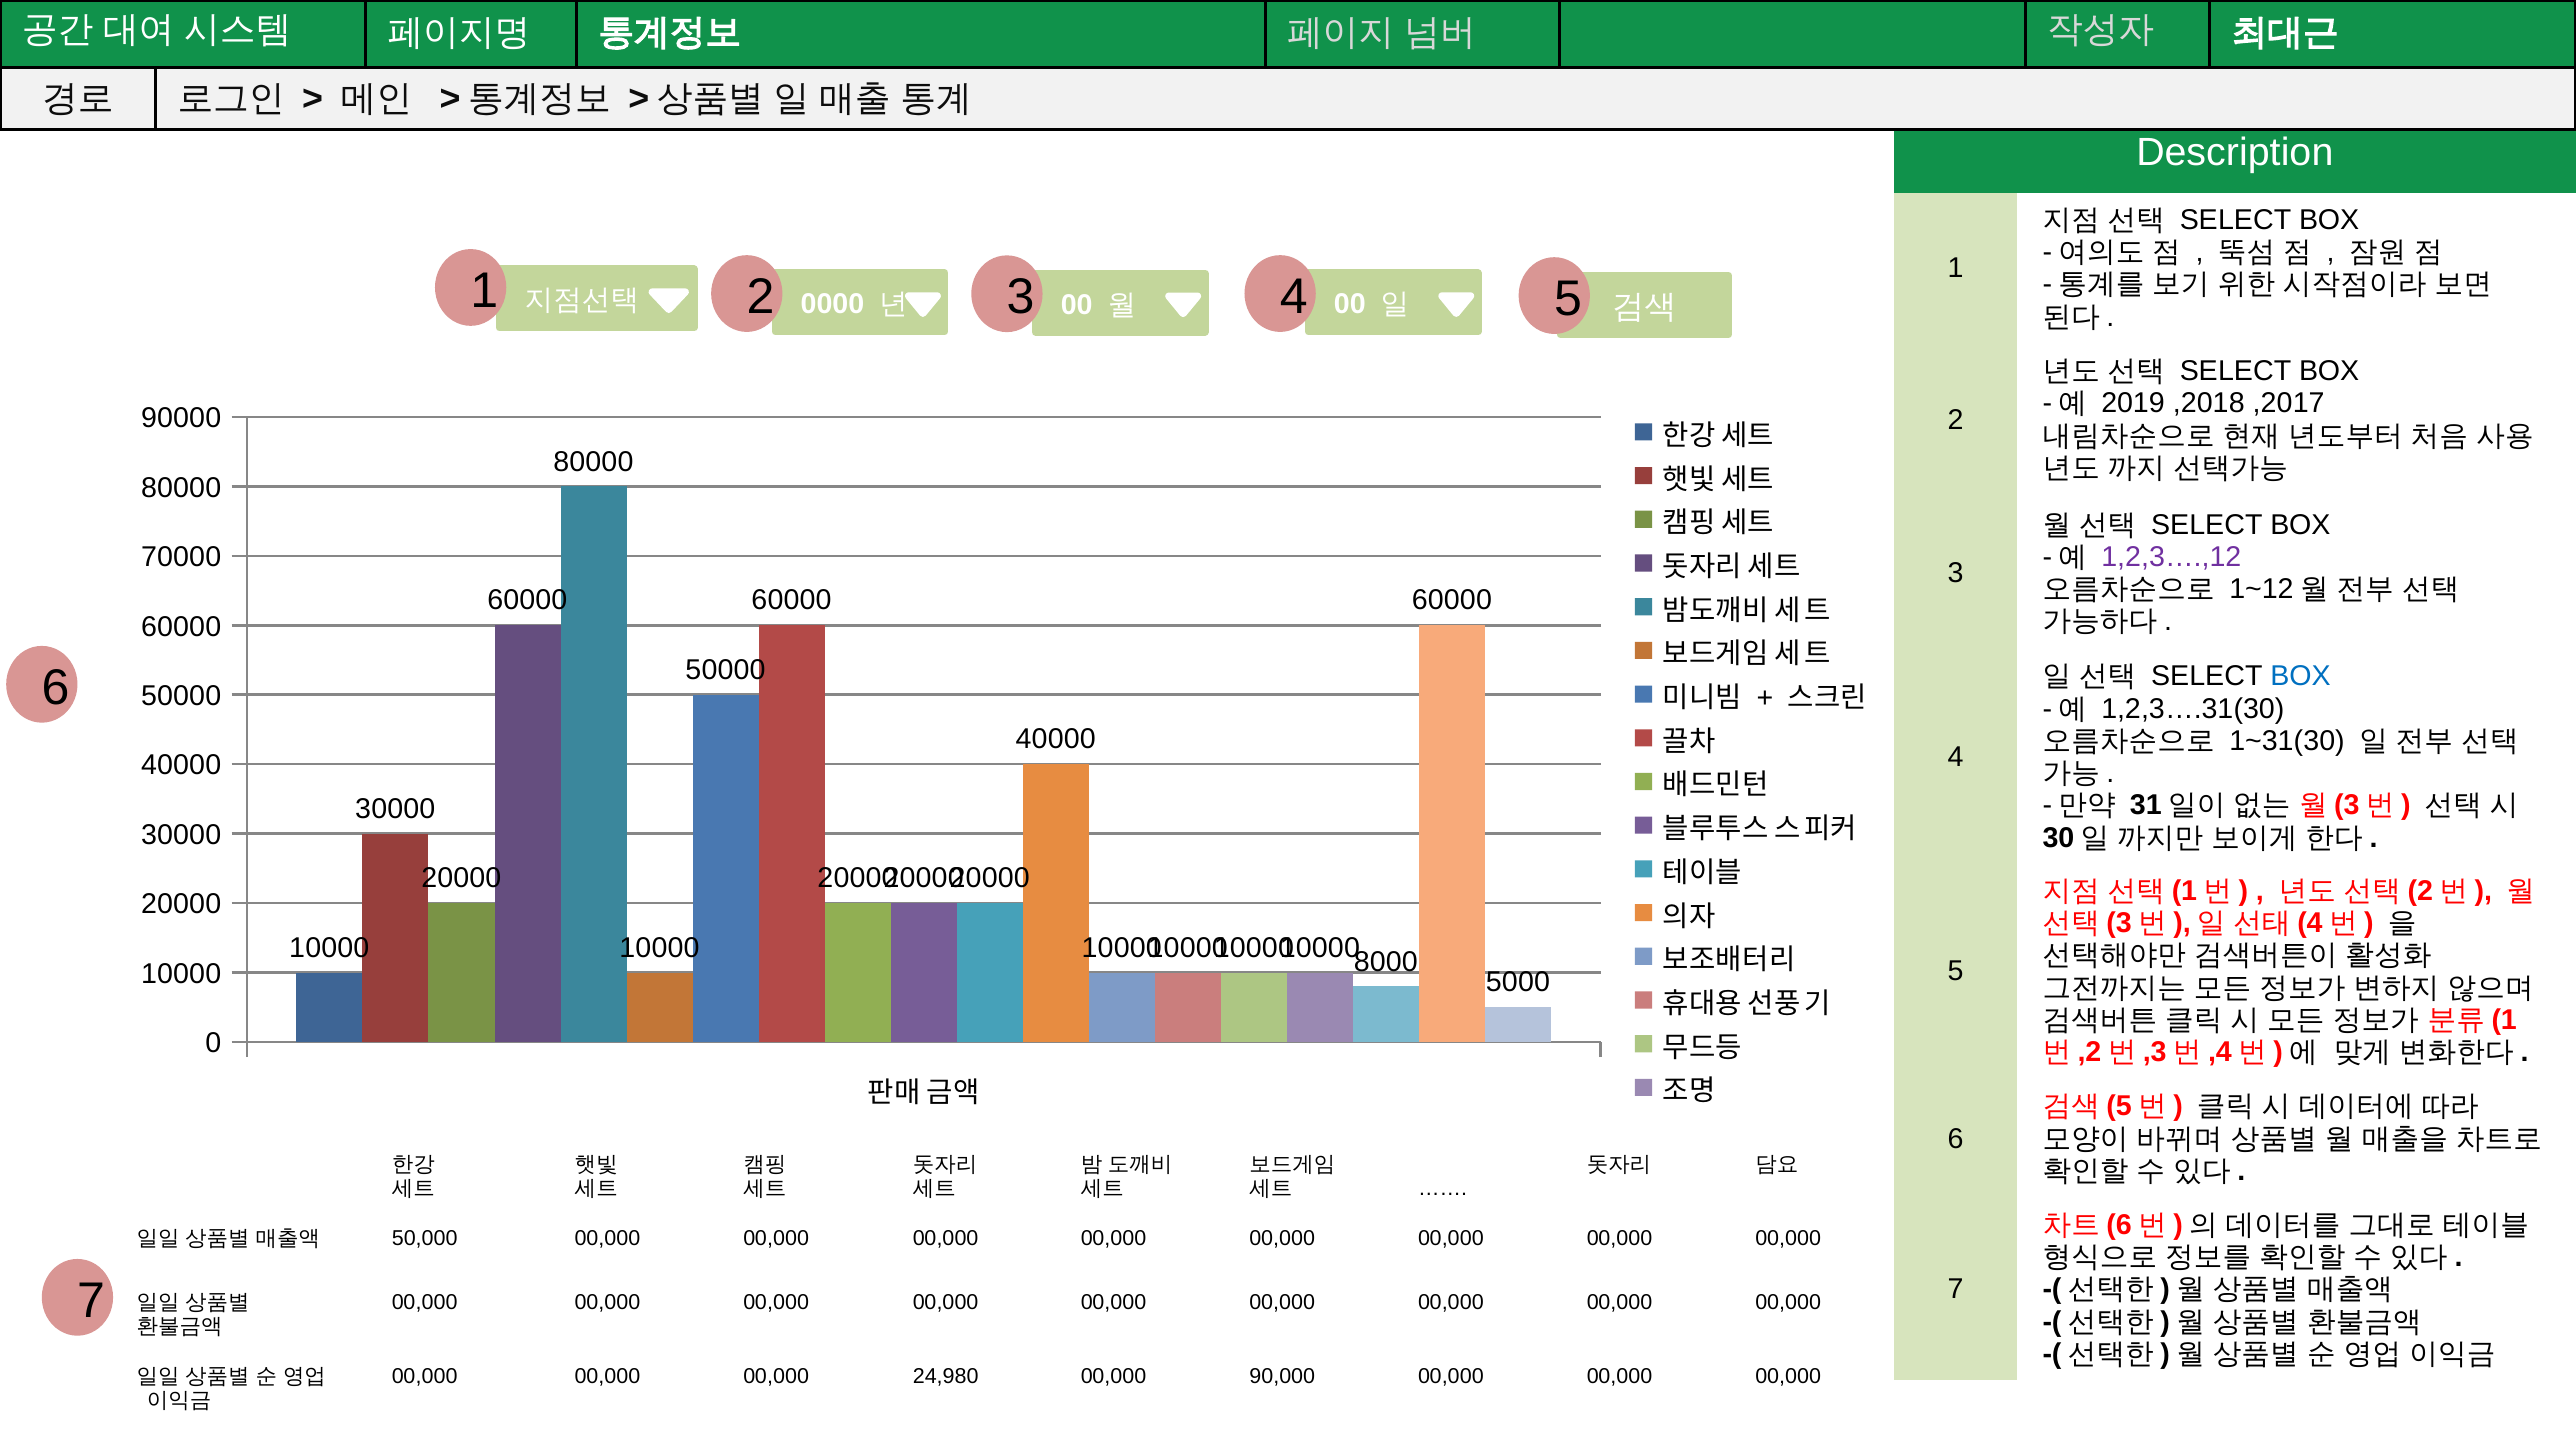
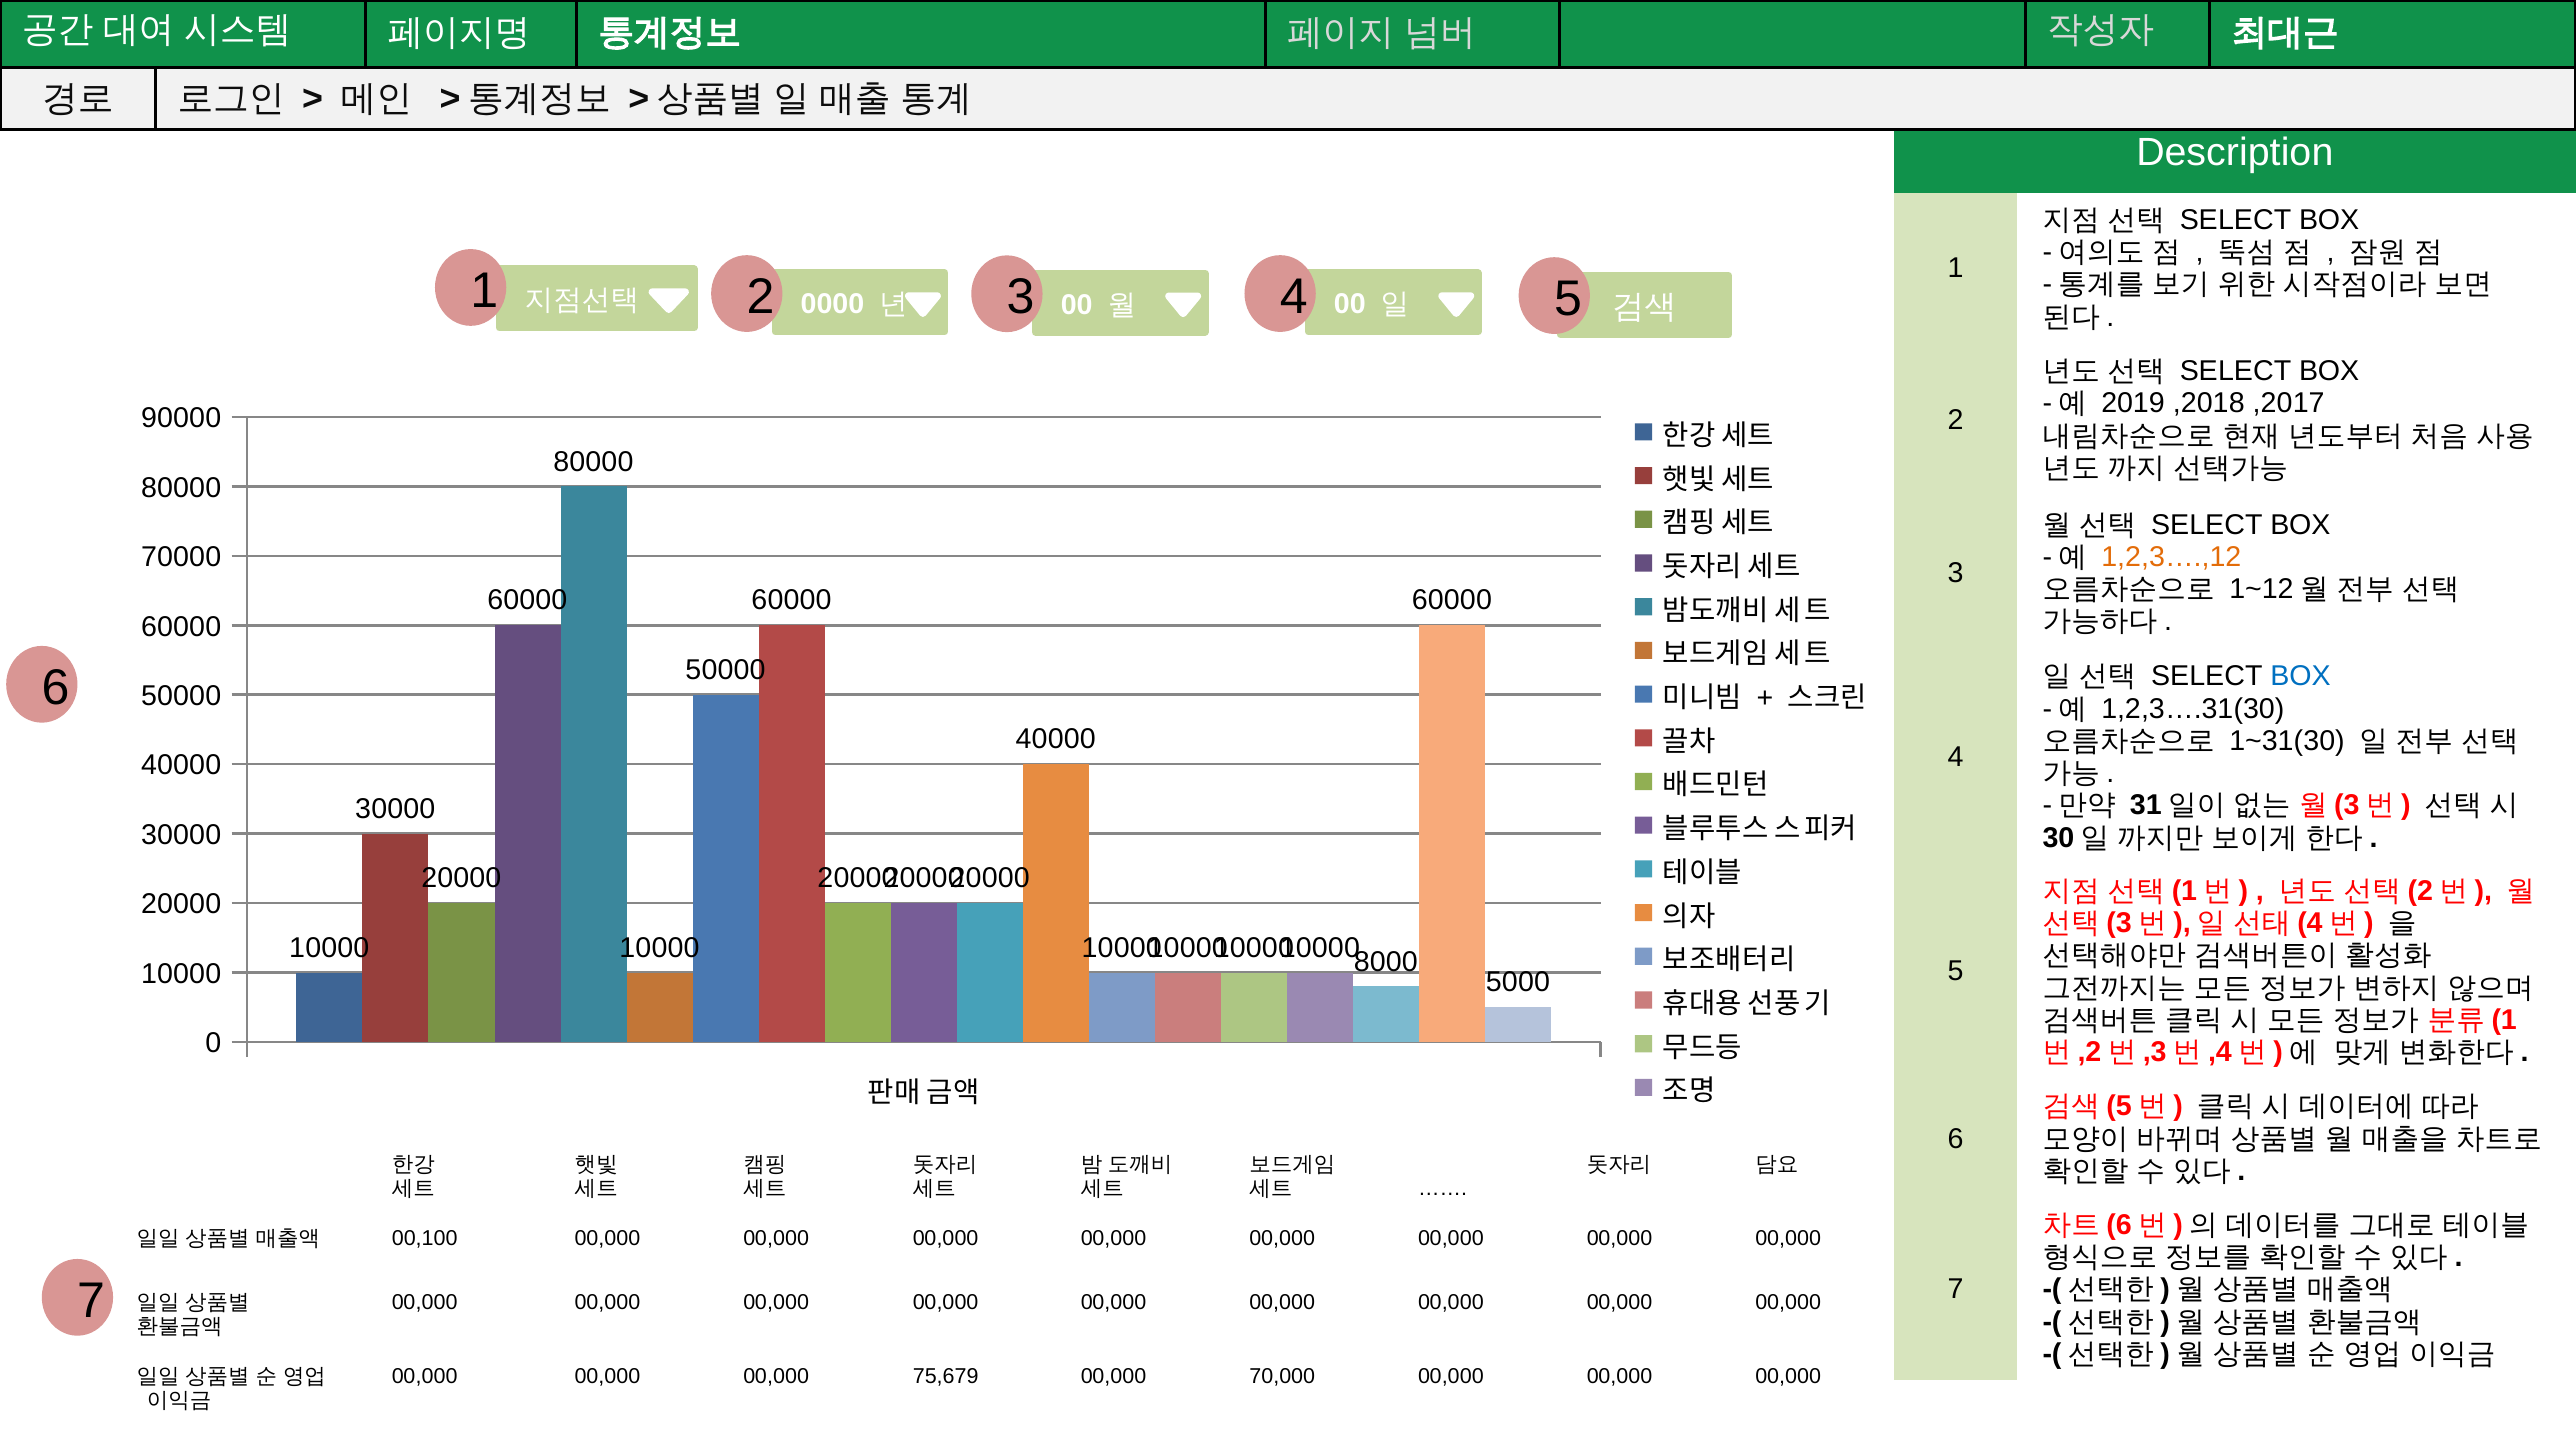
1,2,3….,12 colour: purple -> orange
50,000: 50,000 -> 00,100
24,980: 24,980 -> 75,679
90,000: 90,000 -> 70,000
